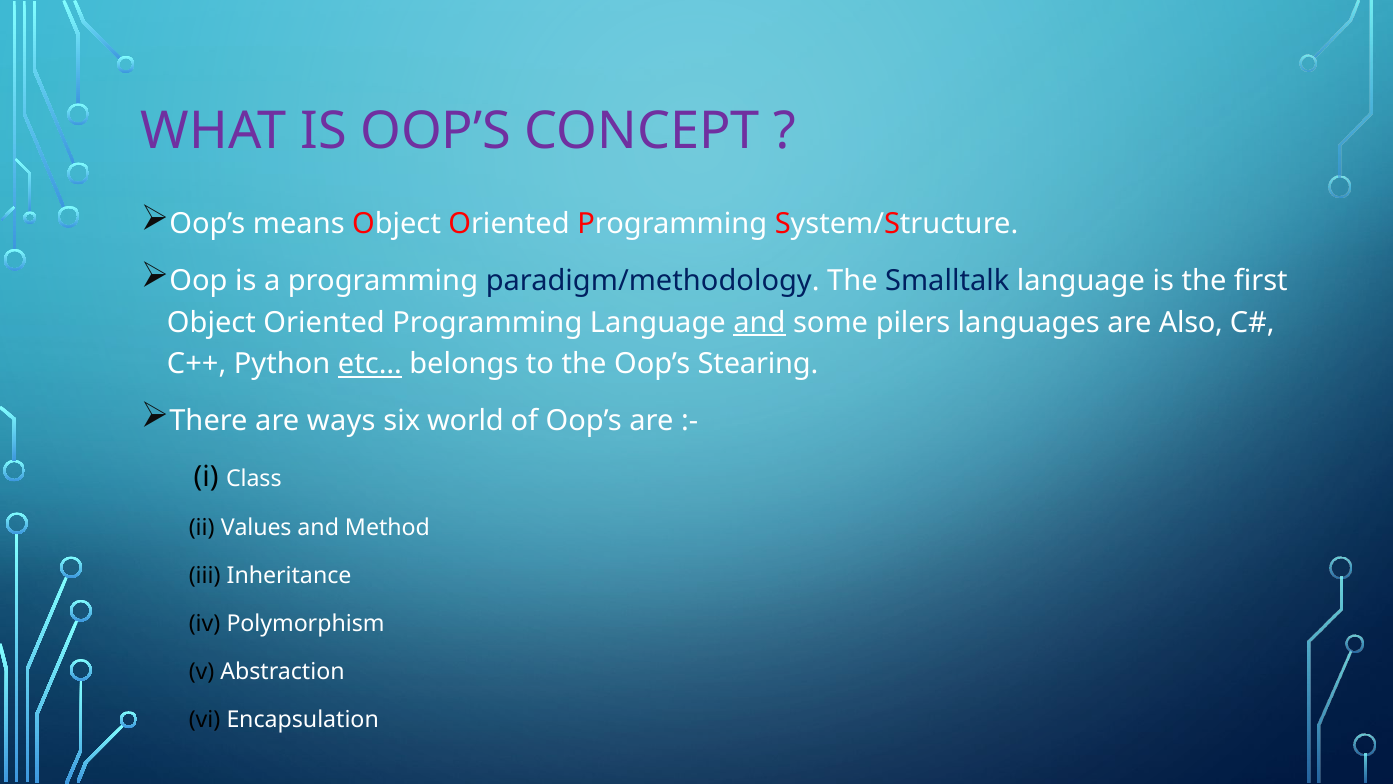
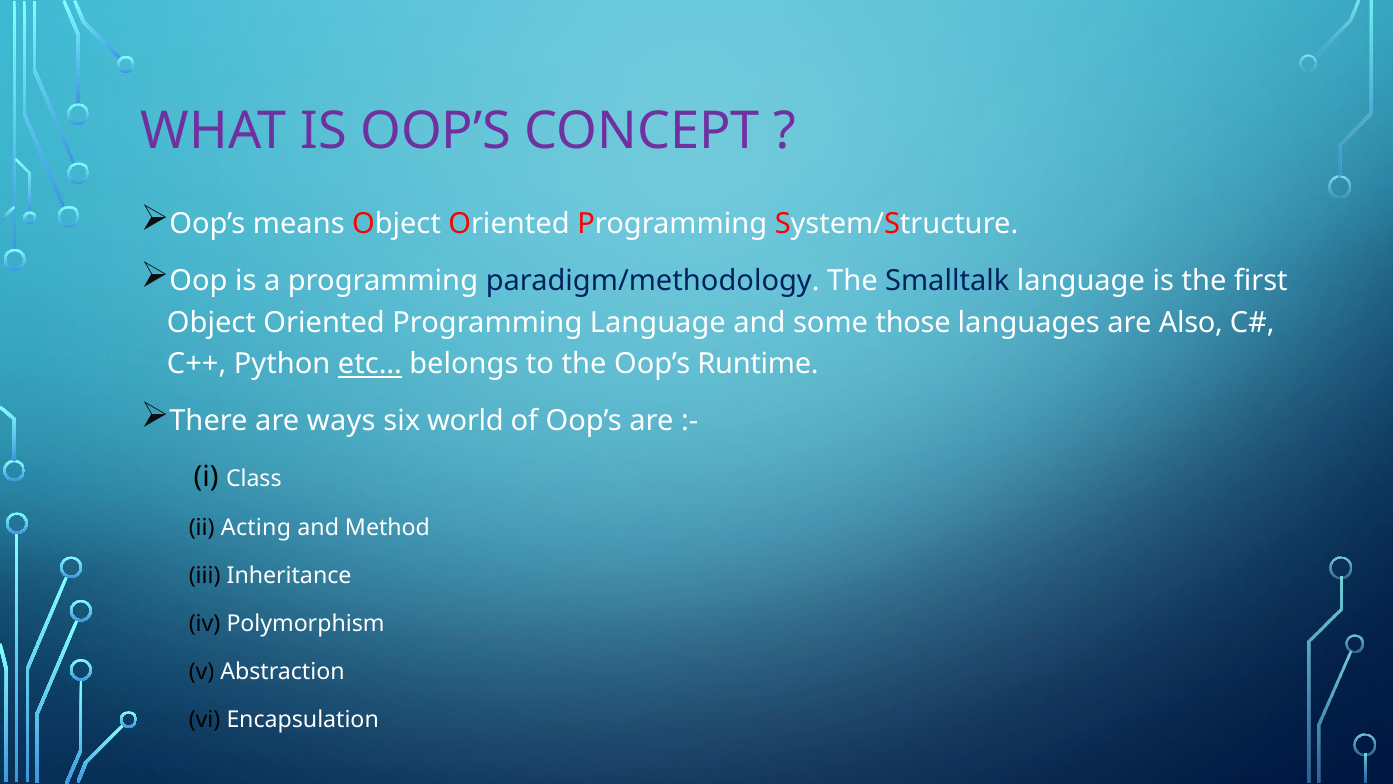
and at (759, 322) underline: present -> none
pilers: pilers -> those
Stearing: Stearing -> Runtime
Values: Values -> Acting
